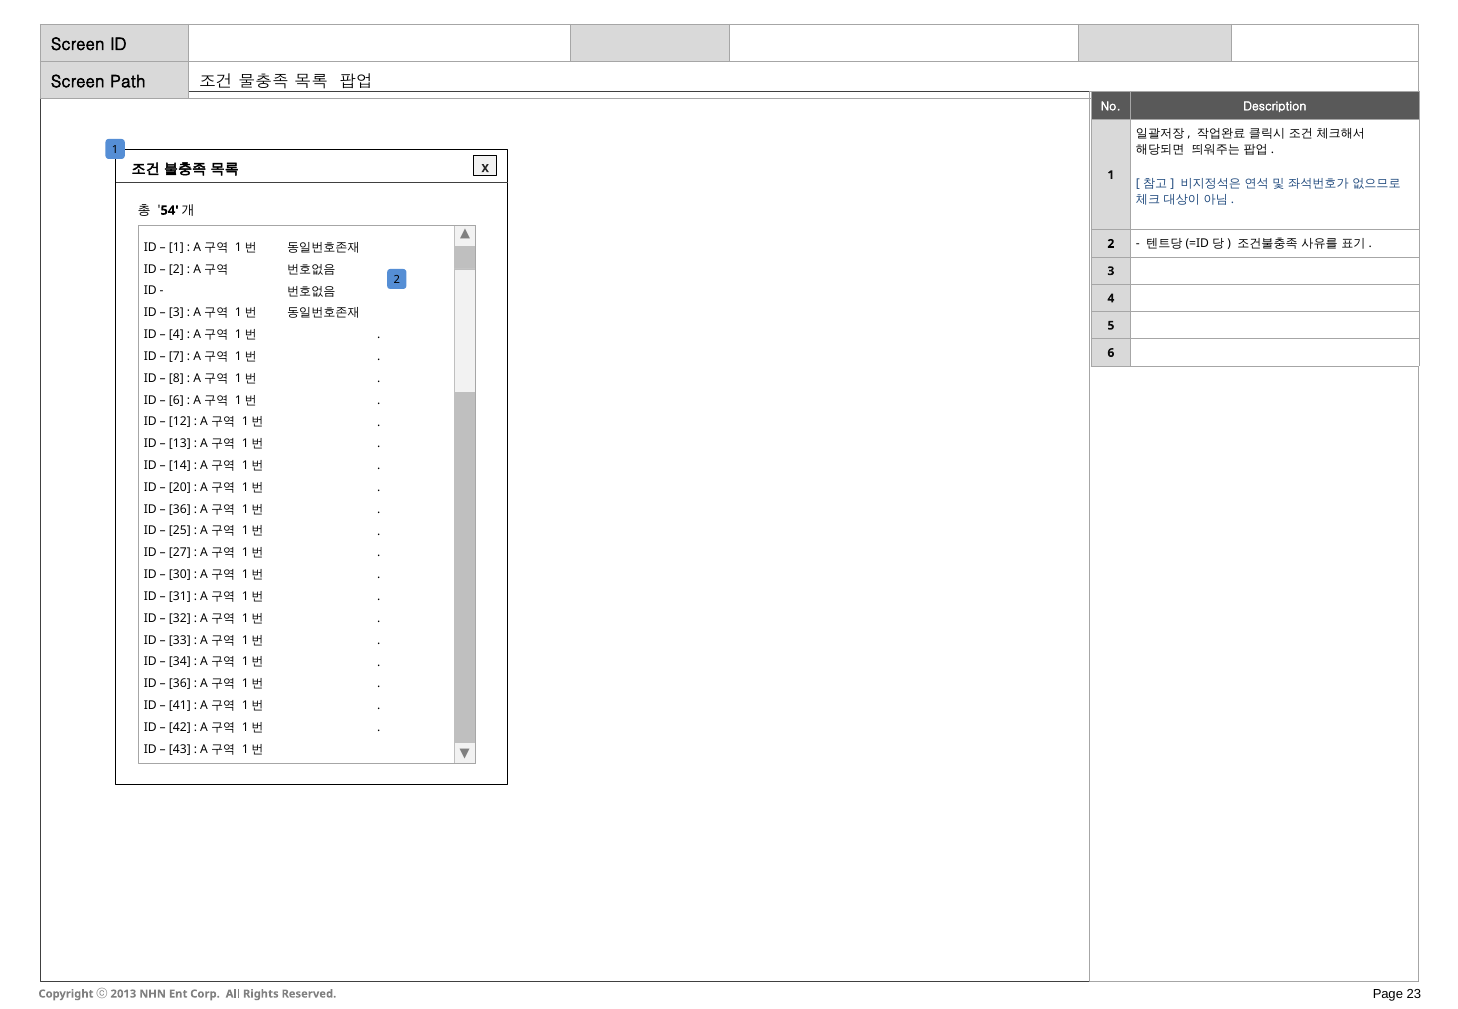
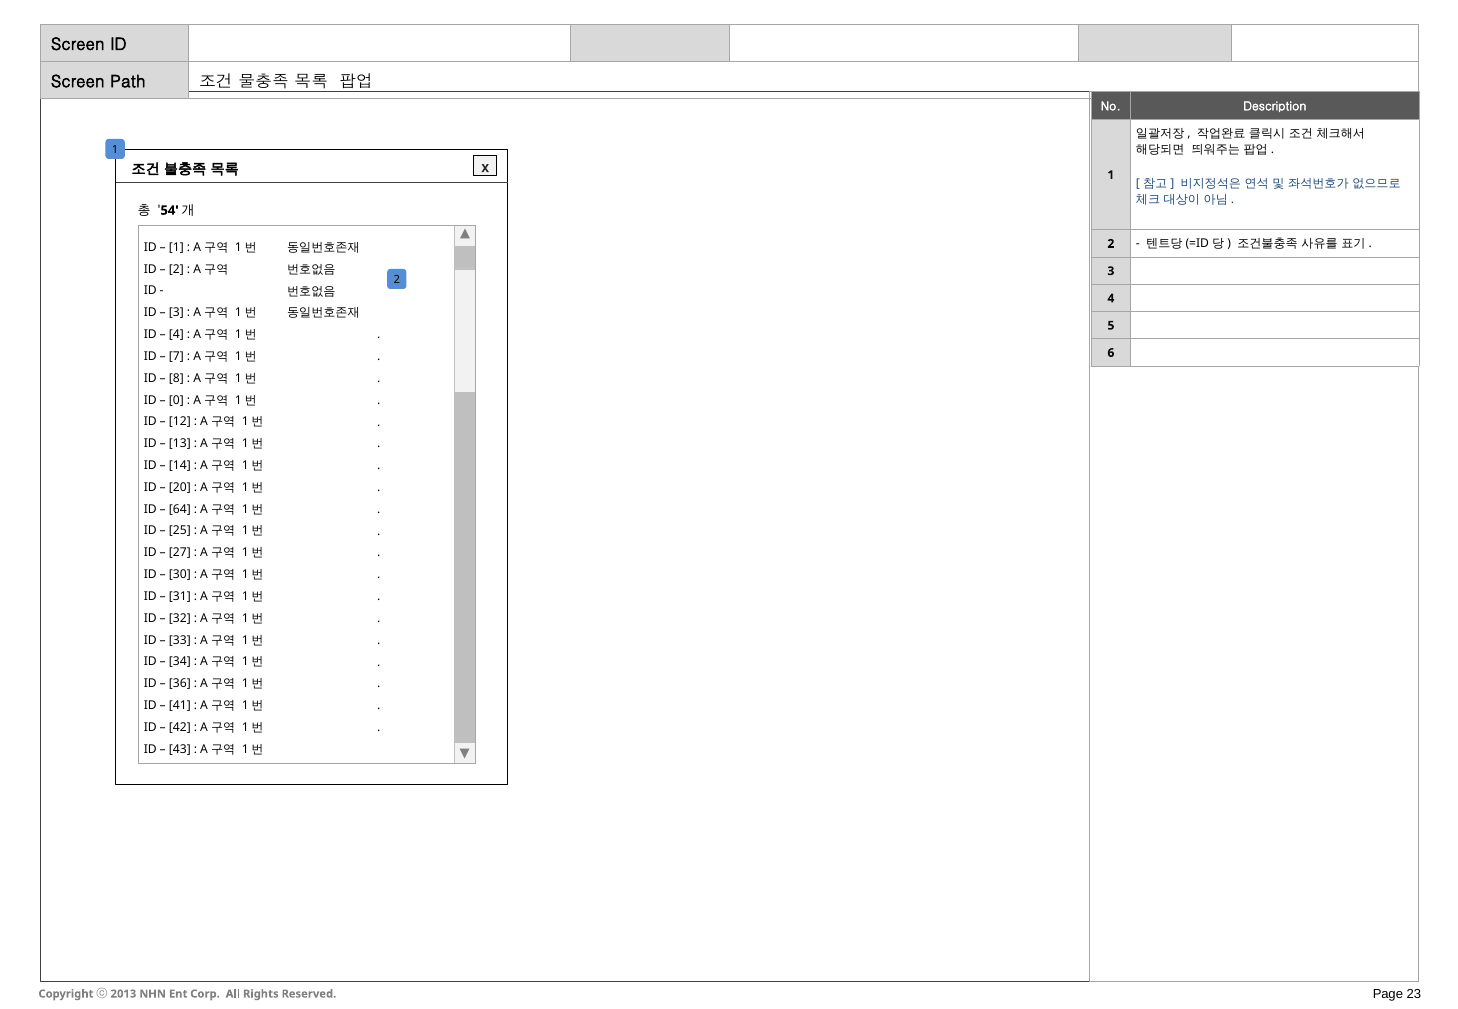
6 at (176, 400): 6 -> 0
36 at (180, 509): 36 -> 64
